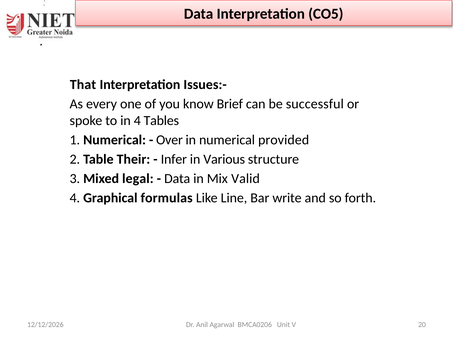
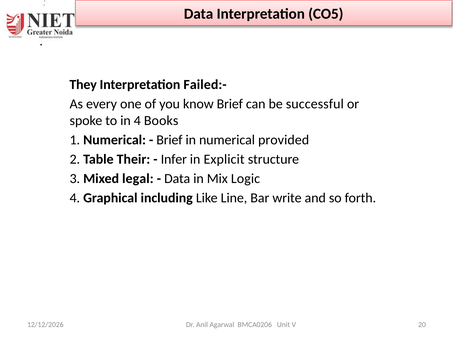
That: That -> They
Issues:-: Issues:- -> Failed:-
Tables: Tables -> Books
Over at (169, 140): Over -> Brief
Various: Various -> Explicit
Valid: Valid -> Logic
formulas: formulas -> including
